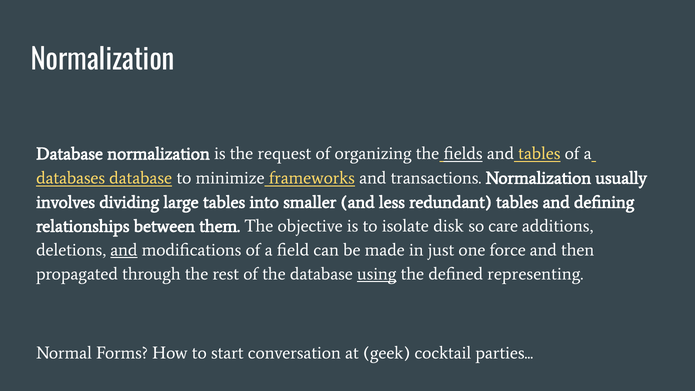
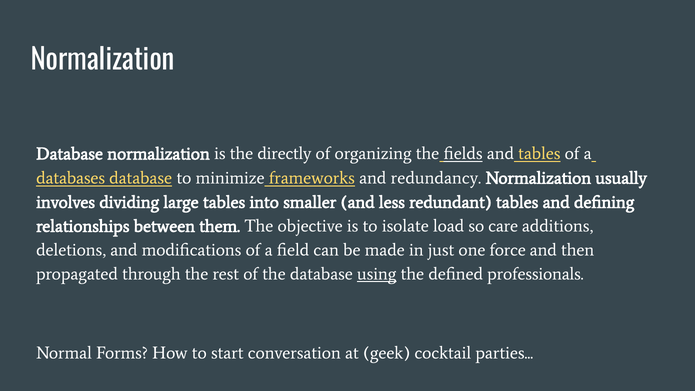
request: request -> directly
transactions: transactions -> redundancy
disk: disk -> load
and at (124, 250) underline: present -> none
representing: representing -> professionals
